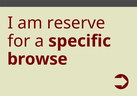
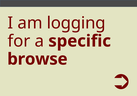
reserve: reserve -> logging
